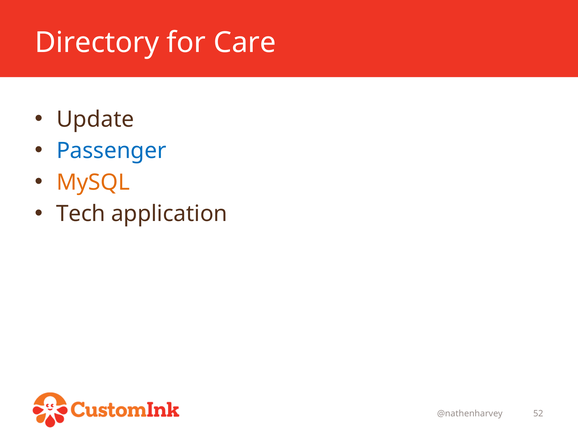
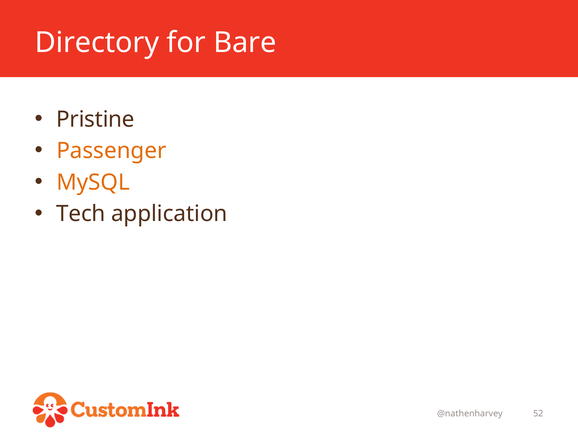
Care: Care -> Bare
Update: Update -> Pristine
Passenger colour: blue -> orange
